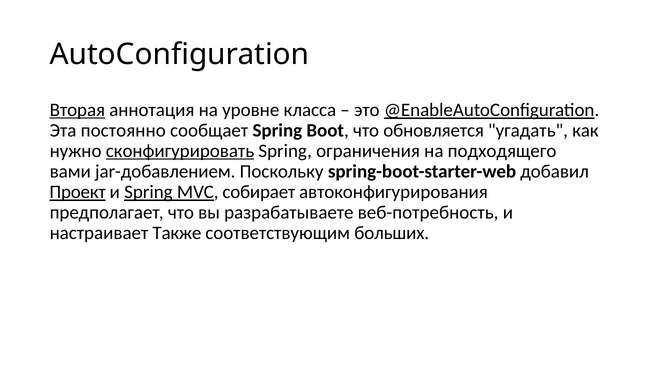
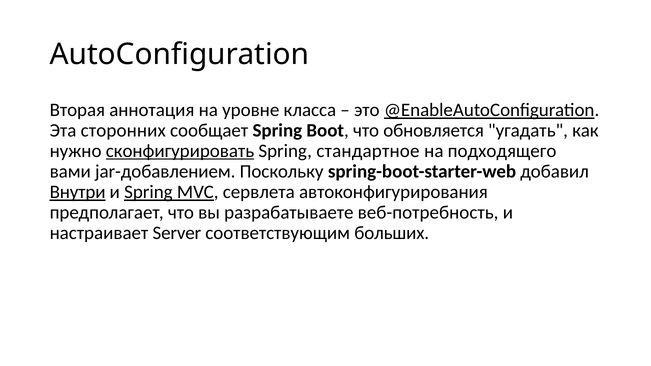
Вторая underline: present -> none
постоянно: постоянно -> сторонних
ограничения: ограничения -> стандартное
Проект: Проект -> Внутри
собирает: собирает -> сервлета
Также: Также -> Server
